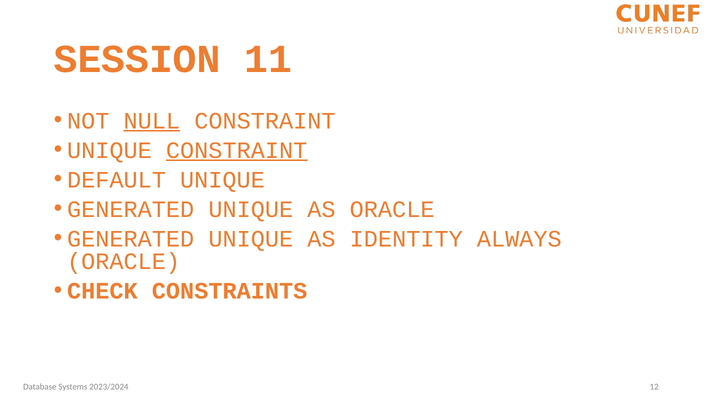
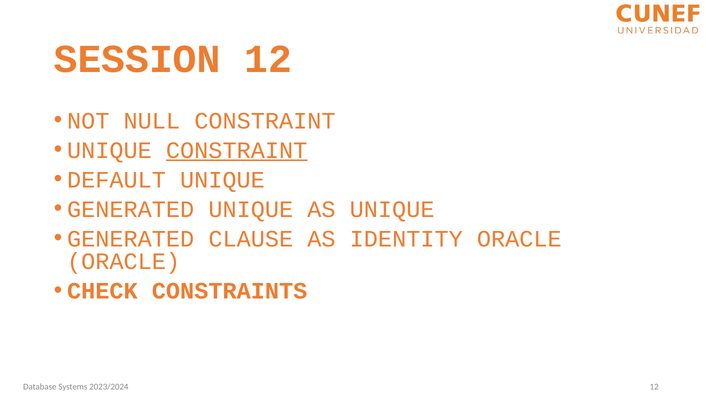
SESSION 11: 11 -> 12
NULL underline: present -> none
AS ORACLE: ORACLE -> UNIQUE
UNIQUE at (251, 239): UNIQUE -> CLAUSE
IDENTITY ALWAYS: ALWAYS -> ORACLE
